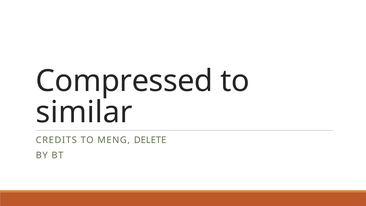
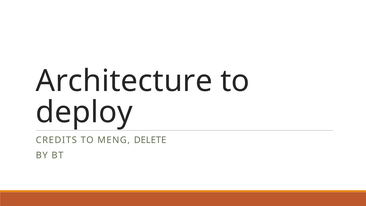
Compressed: Compressed -> Architecture
similar: similar -> deploy
